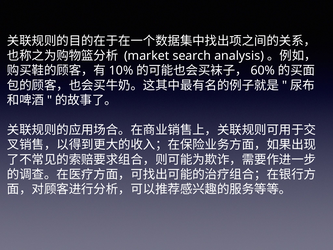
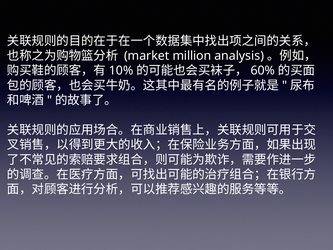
search: search -> million
